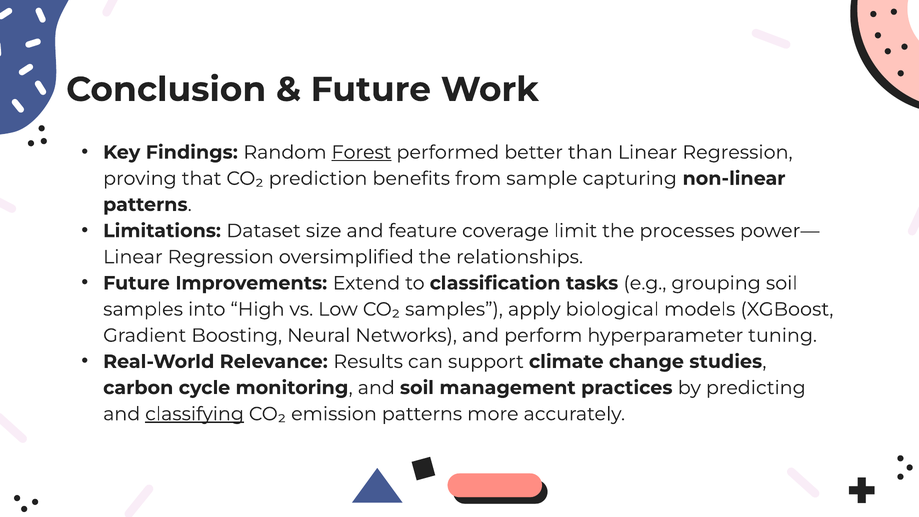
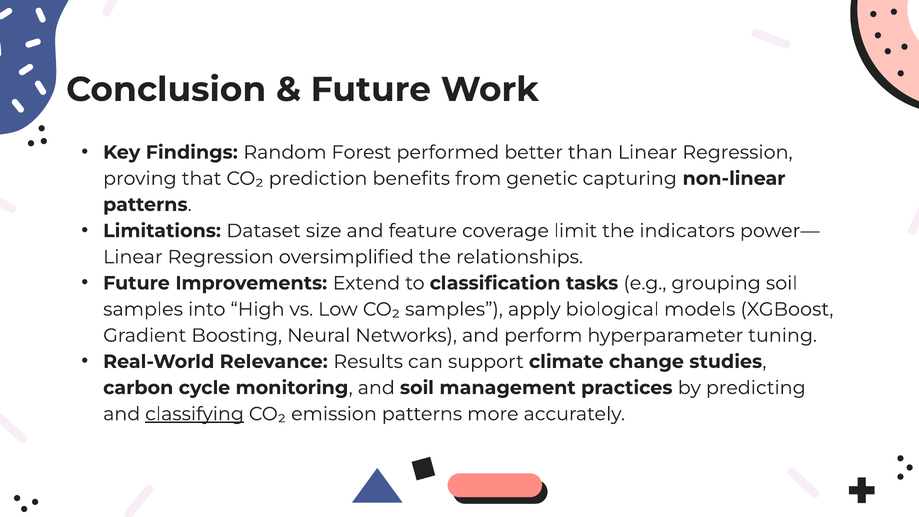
Forest underline: present -> none
sample: sample -> genetic
processes: processes -> indicators
